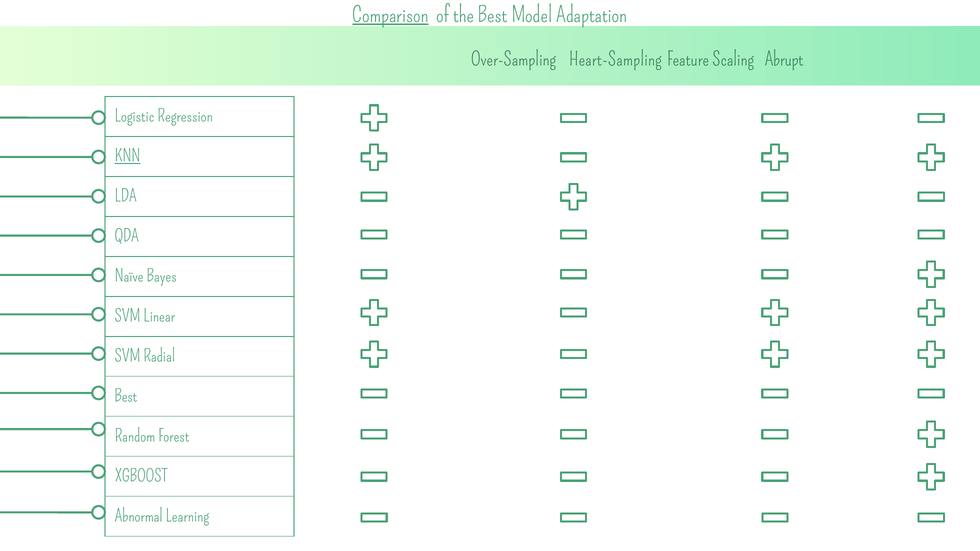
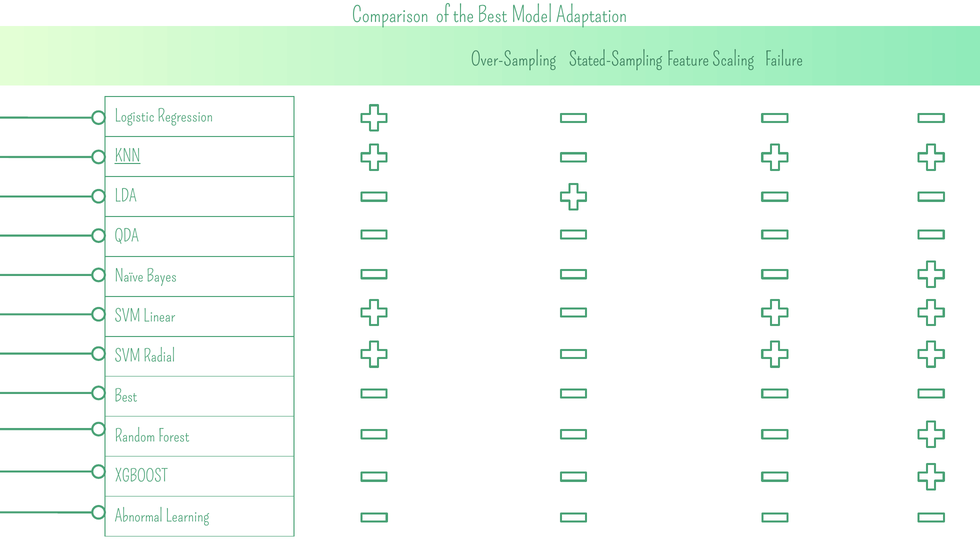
Comparison underline: present -> none
Heart-Sampling: Heart-Sampling -> Stated-Sampling
Abrupt: Abrupt -> Failure
